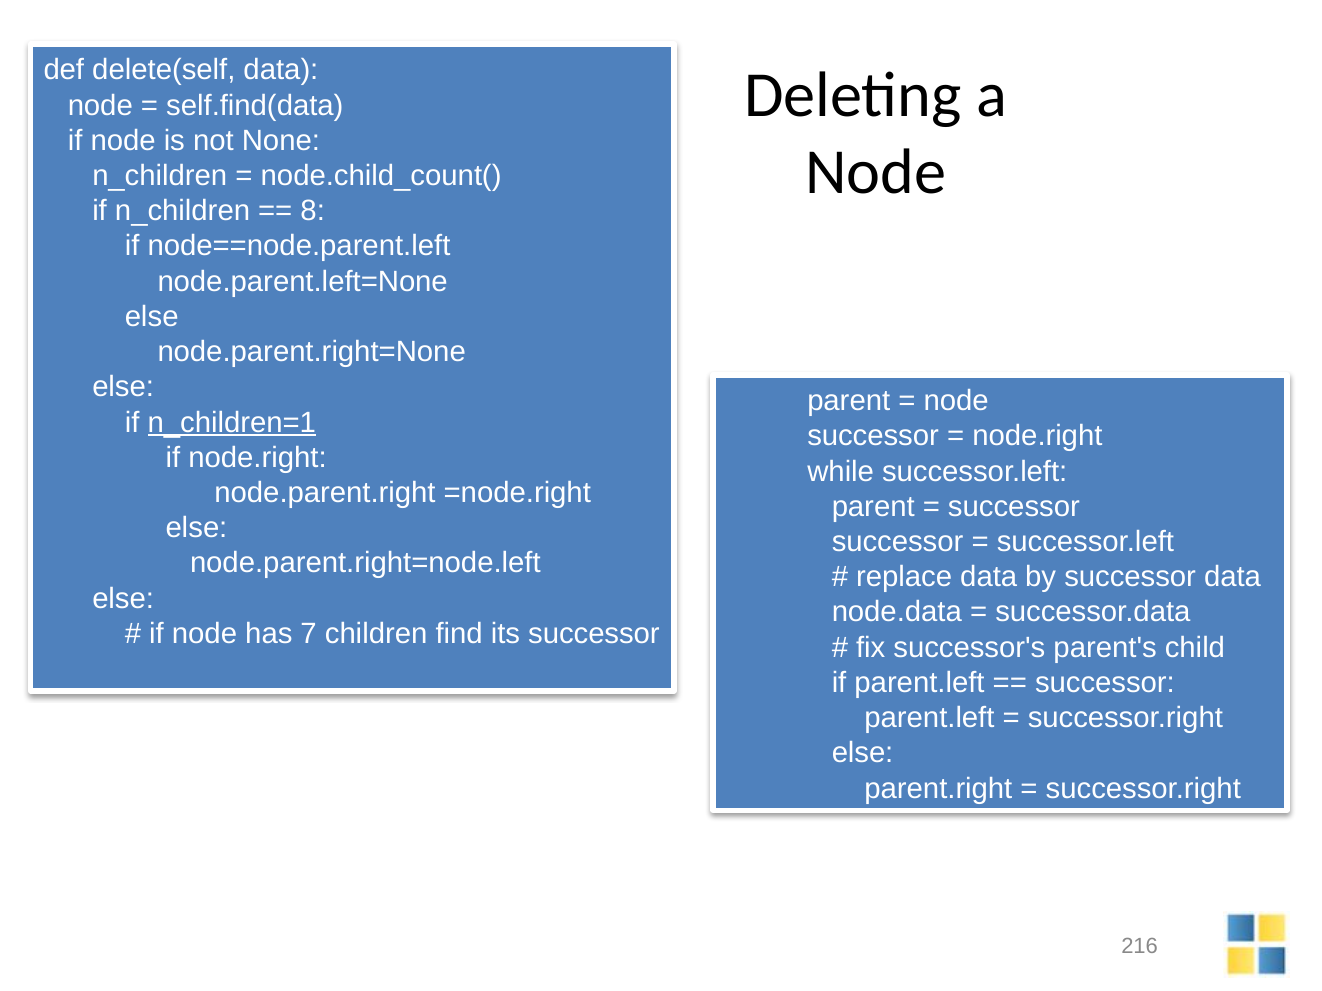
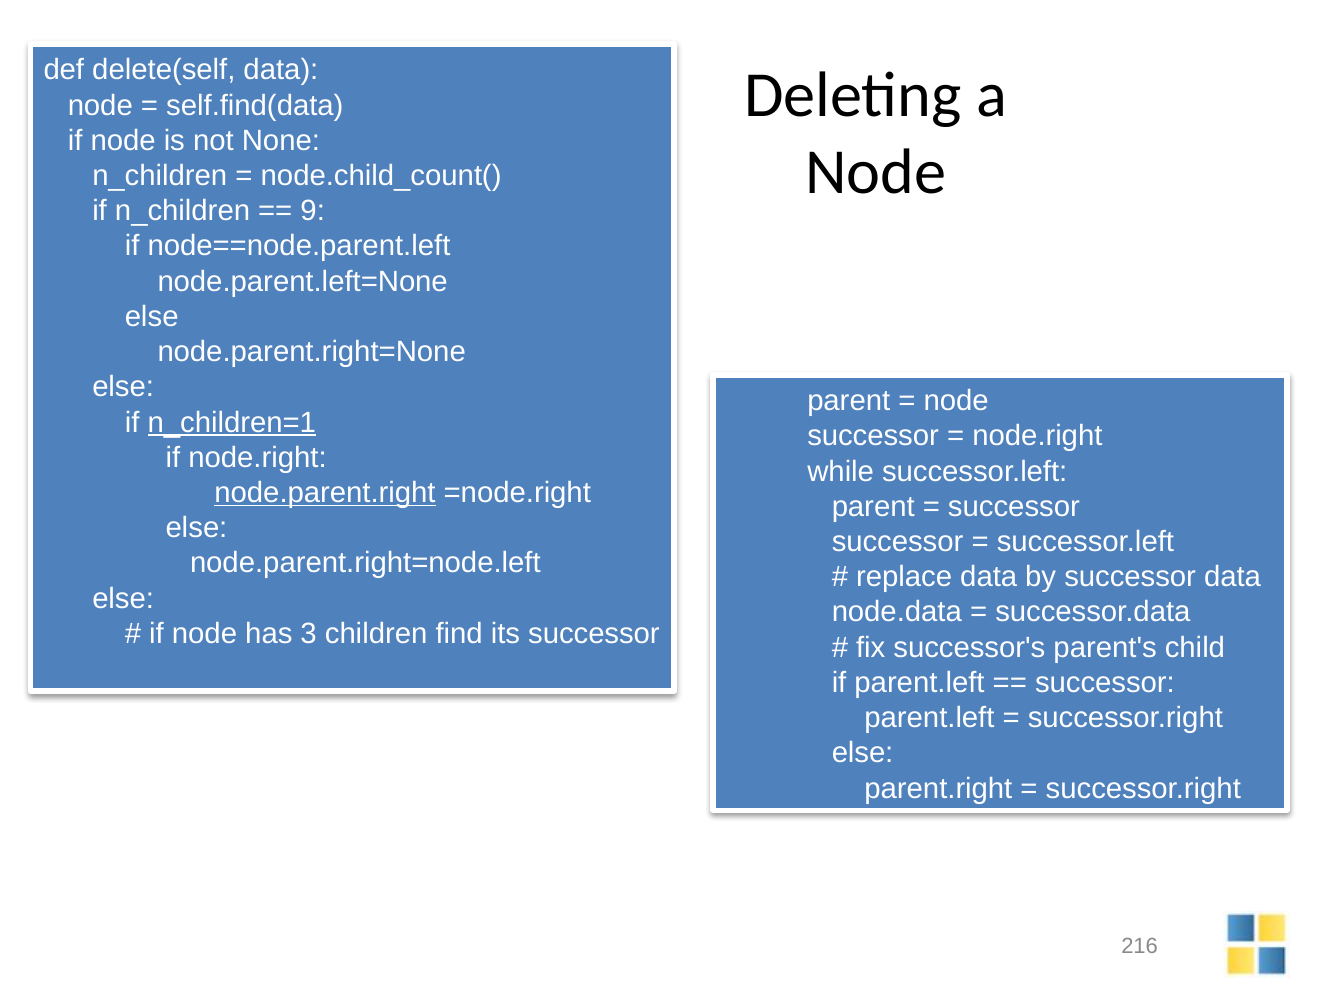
8: 8 -> 9
node.parent.right underline: none -> present
7: 7 -> 3
